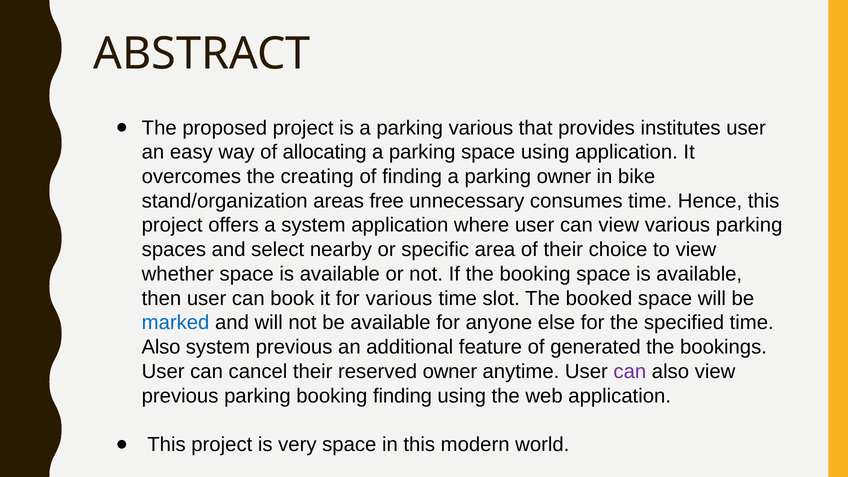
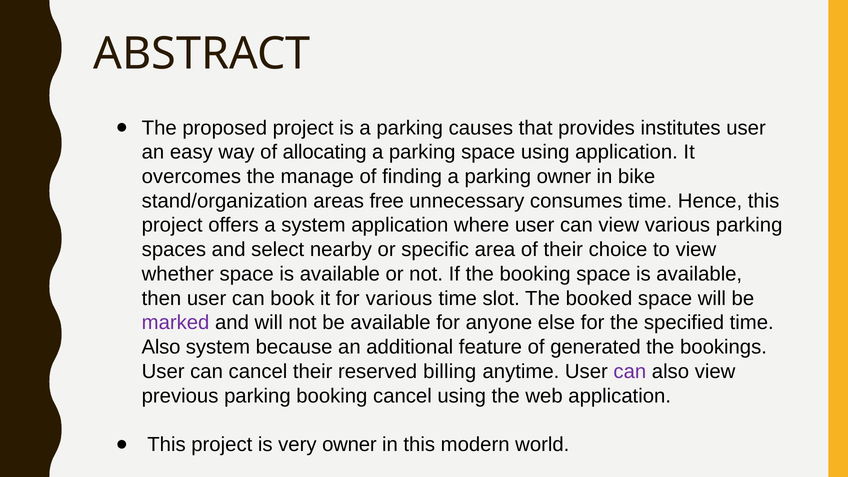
parking various: various -> causes
creating: creating -> manage
marked colour: blue -> purple
system previous: previous -> because
reserved owner: owner -> billing
booking finding: finding -> cancel
very space: space -> owner
